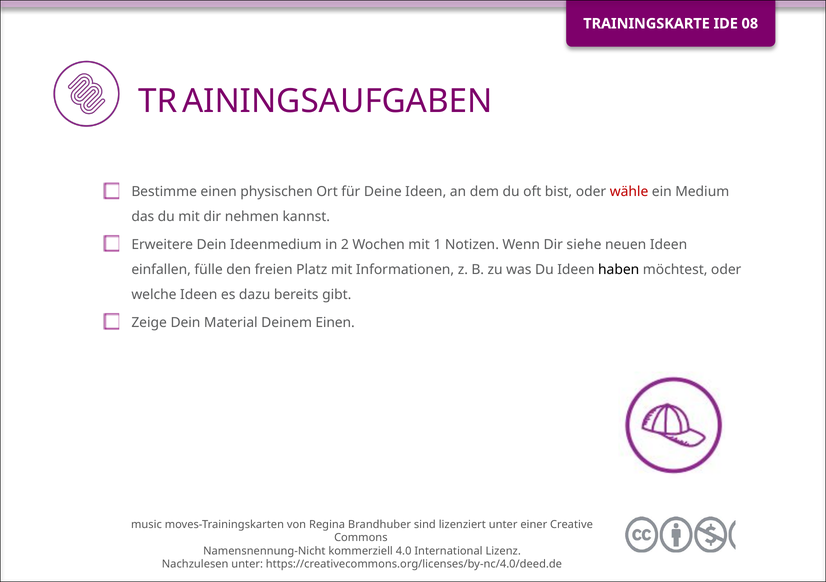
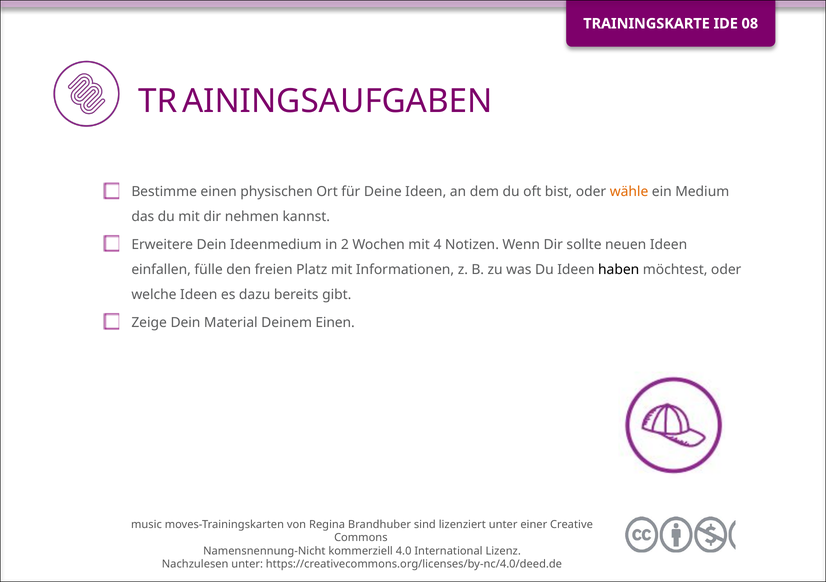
wähle colour: red -> orange
1: 1 -> 4
siehe: siehe -> sollte
